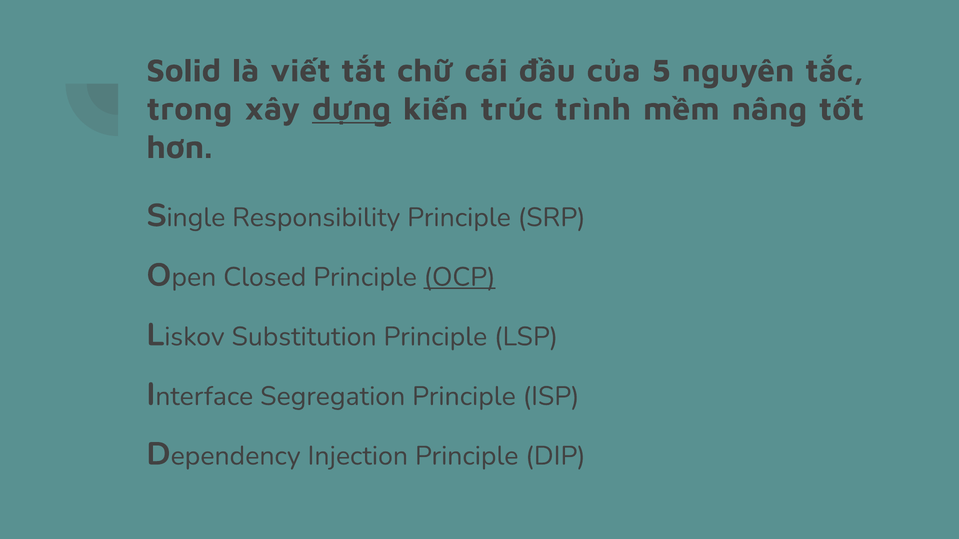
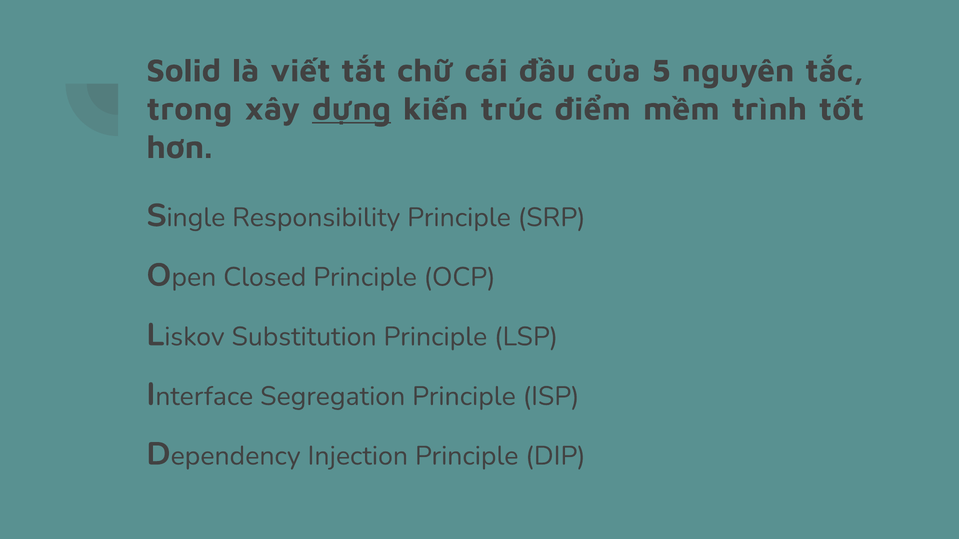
trình: trình -> điểm
nâng: nâng -> trình
OCP underline: present -> none
